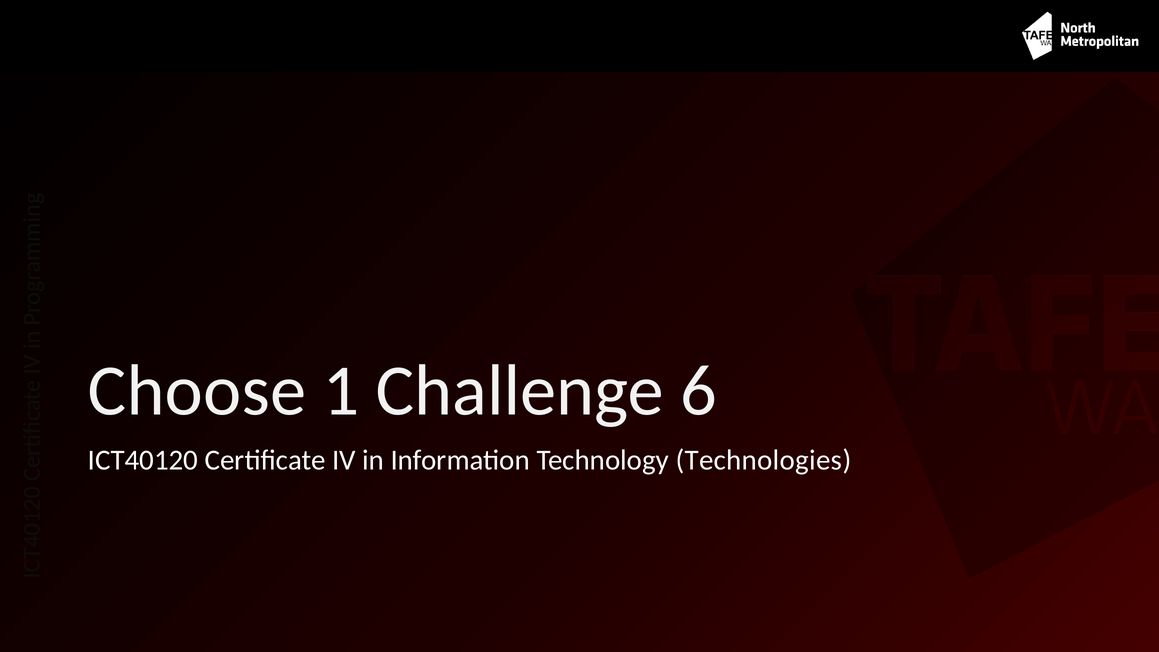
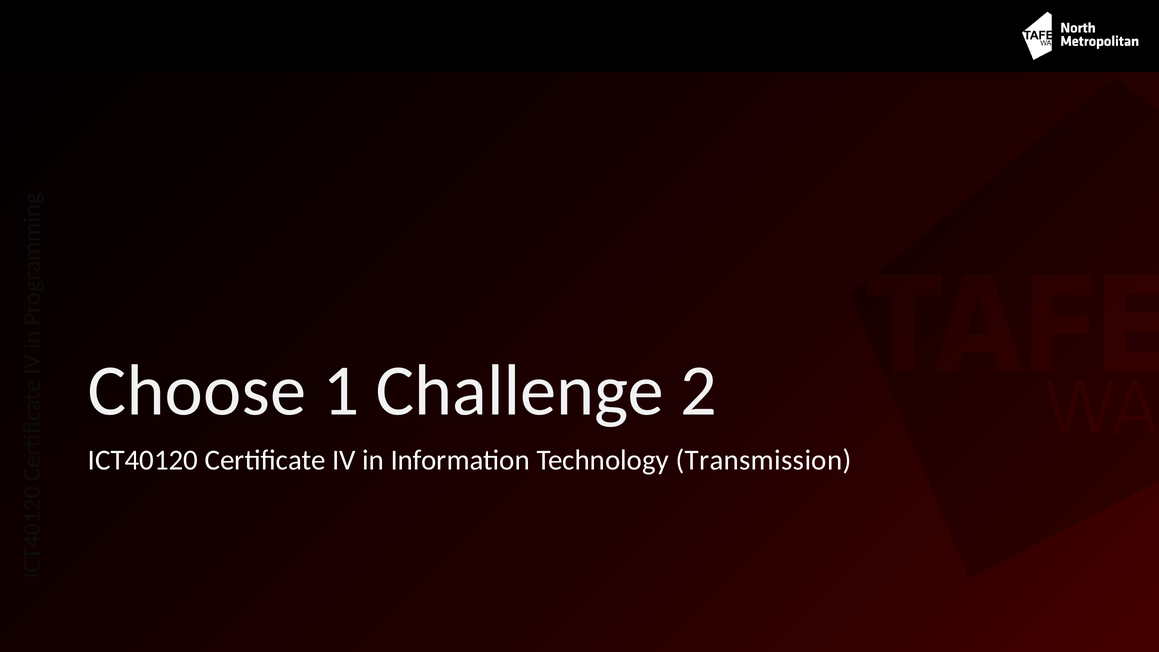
Challenge 6: 6 -> 2
Technologies: Technologies -> Transmission
